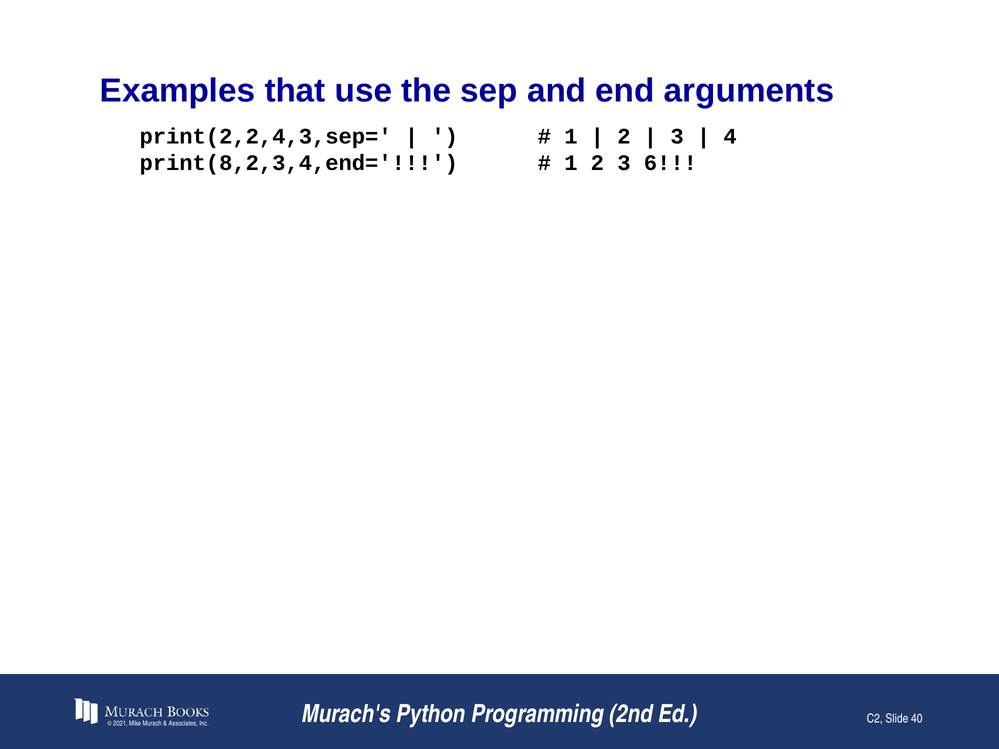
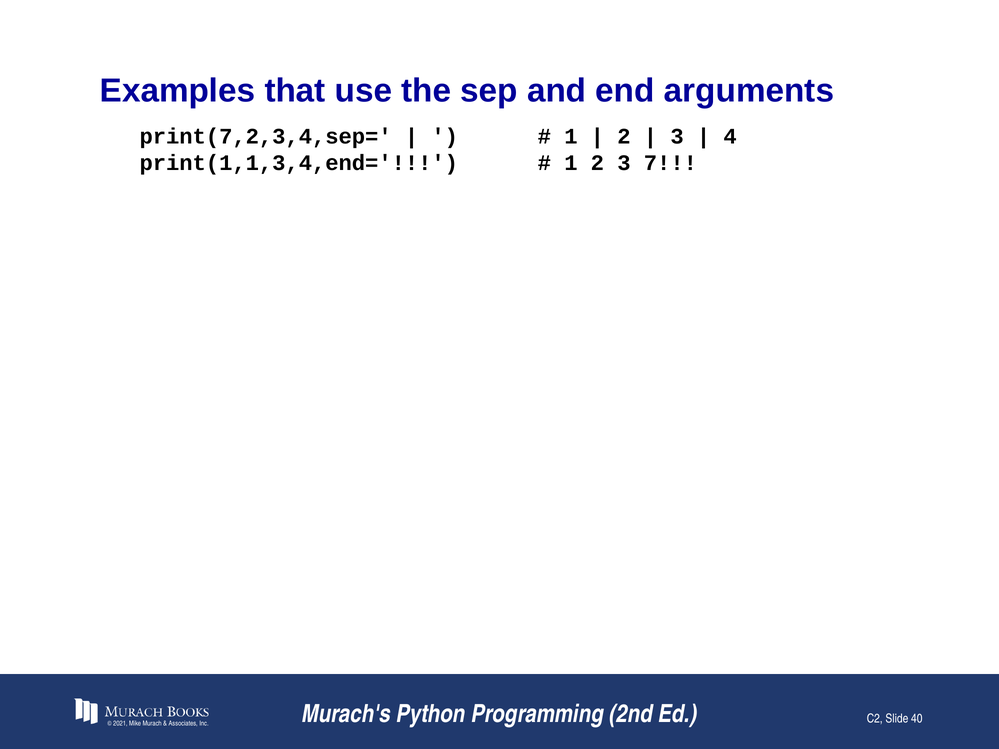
print(2,2,4,3,sep=: print(2,2,4,3,sep= -> print(7,2,3,4,sep=
print(8,2,3,4,end=: print(8,2,3,4,end= -> print(1,1,3,4,end=
6: 6 -> 7
